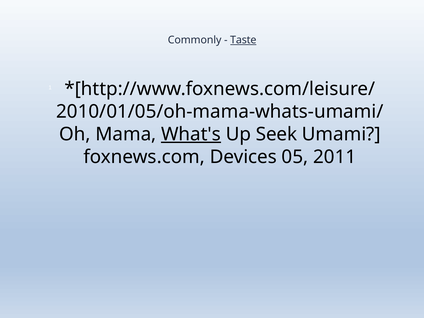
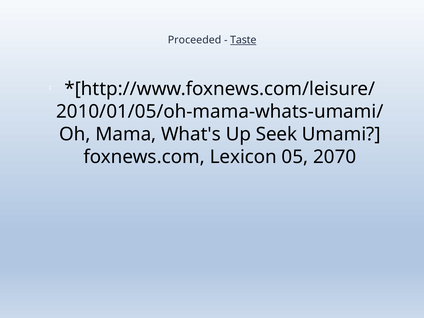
Commonly: Commonly -> Proceeded
What's underline: present -> none
Devices: Devices -> Lexicon
2011: 2011 -> 2070
